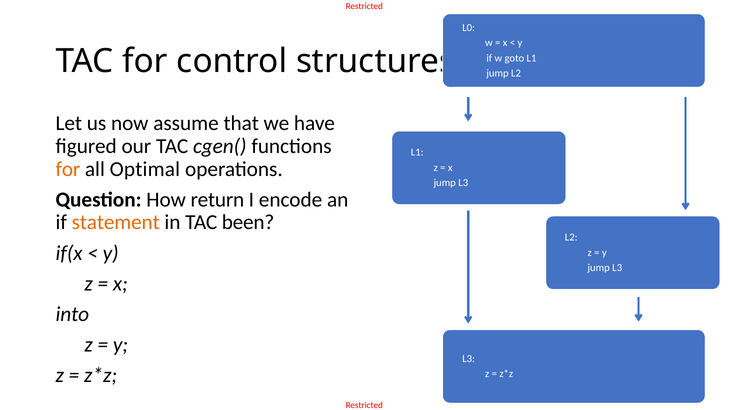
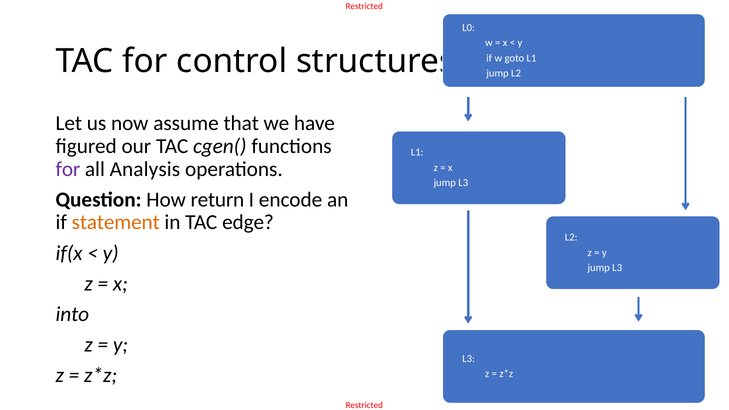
for at (68, 169) colour: orange -> purple
Optimal: Optimal -> Analysis
been: been -> edge
